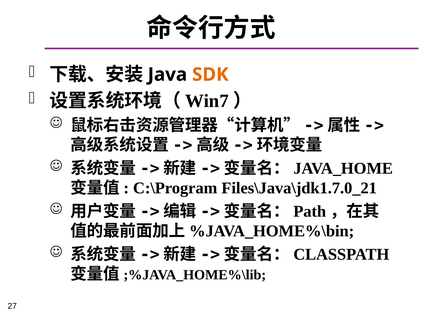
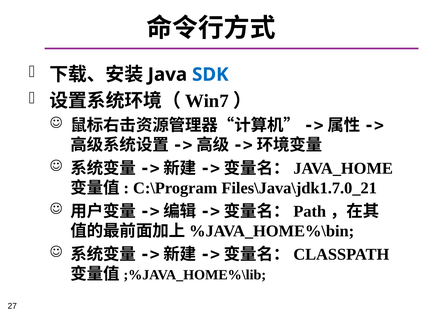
SDK colour: orange -> blue
